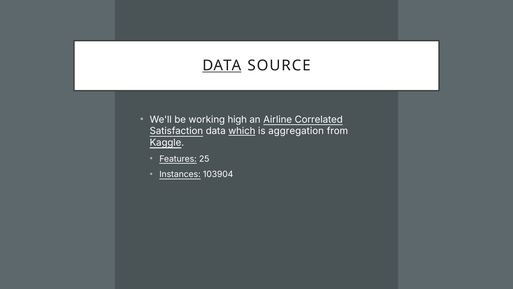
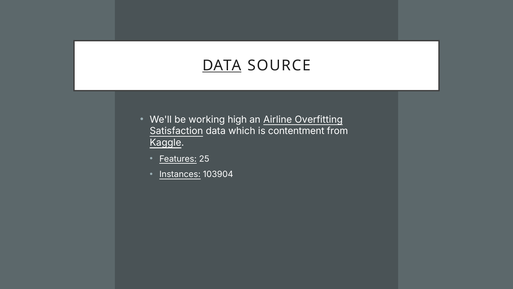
Correlated: Correlated -> Overfitting
which underline: present -> none
aggregation: aggregation -> contentment
